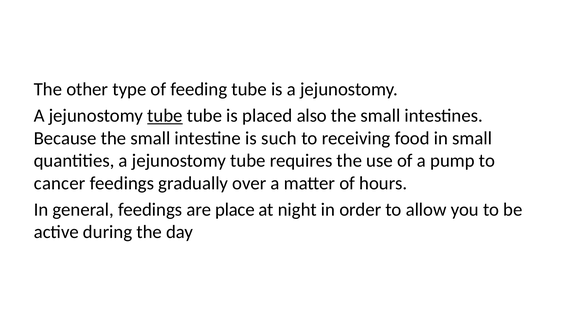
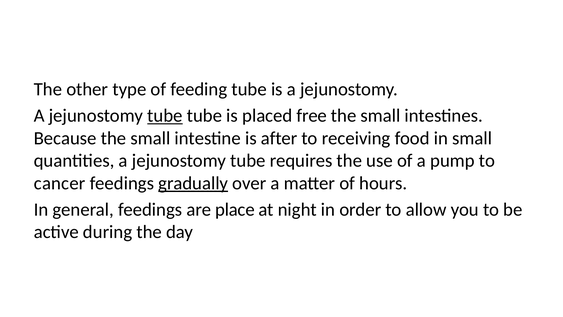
also: also -> free
such: such -> after
gradually underline: none -> present
